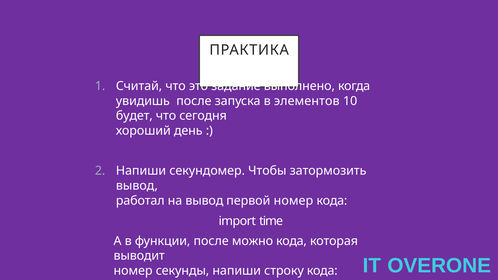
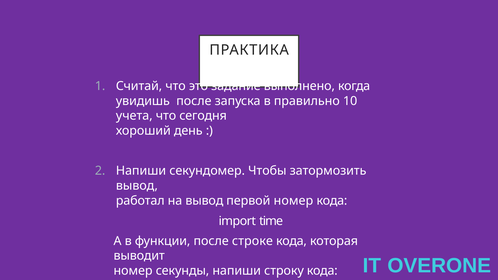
элементов: элементов -> правильно
будет: будет -> учета
можно: можно -> строке
